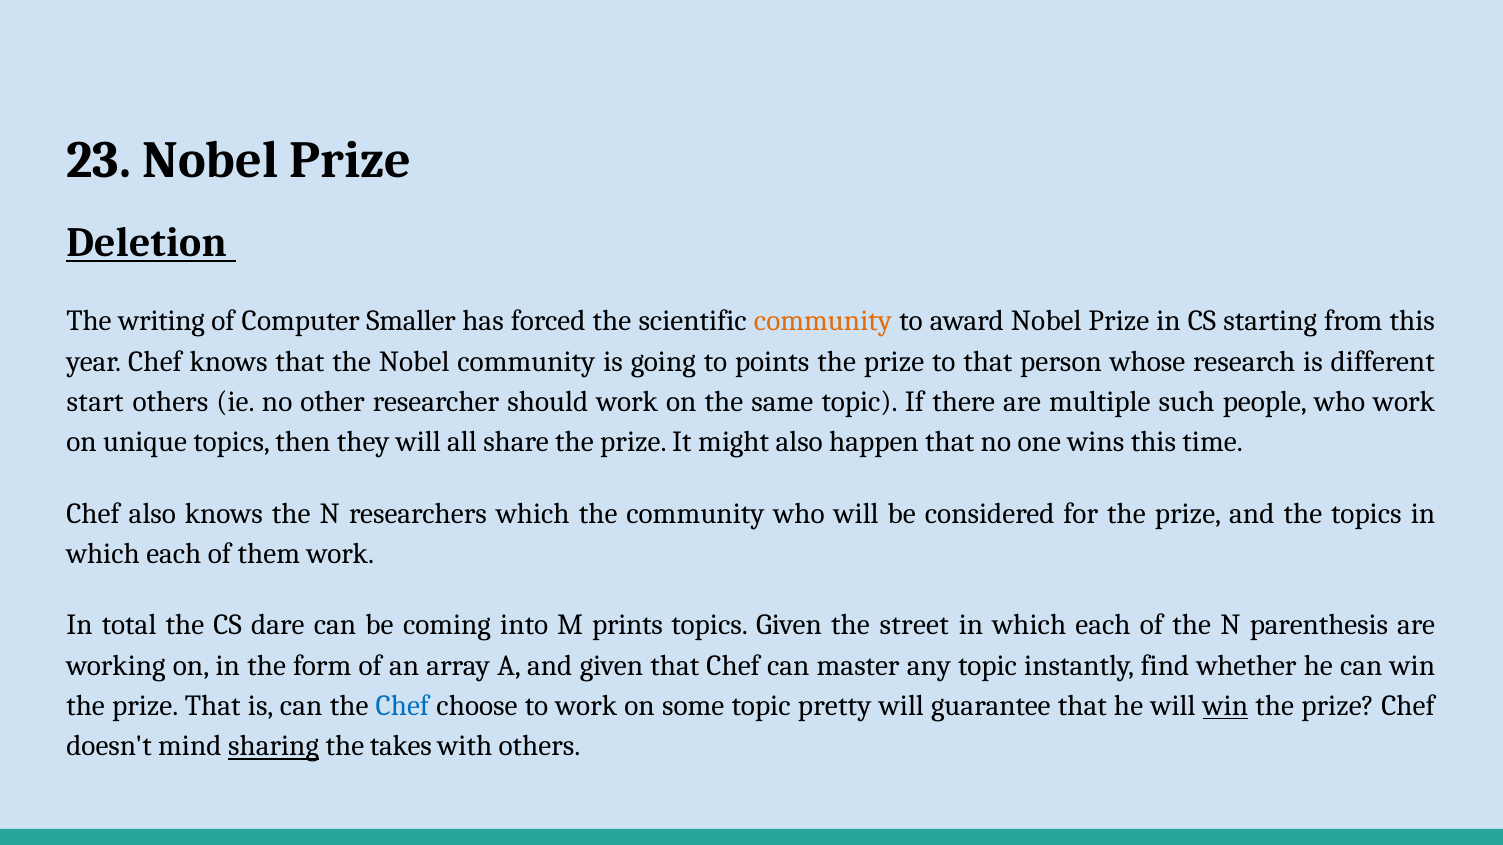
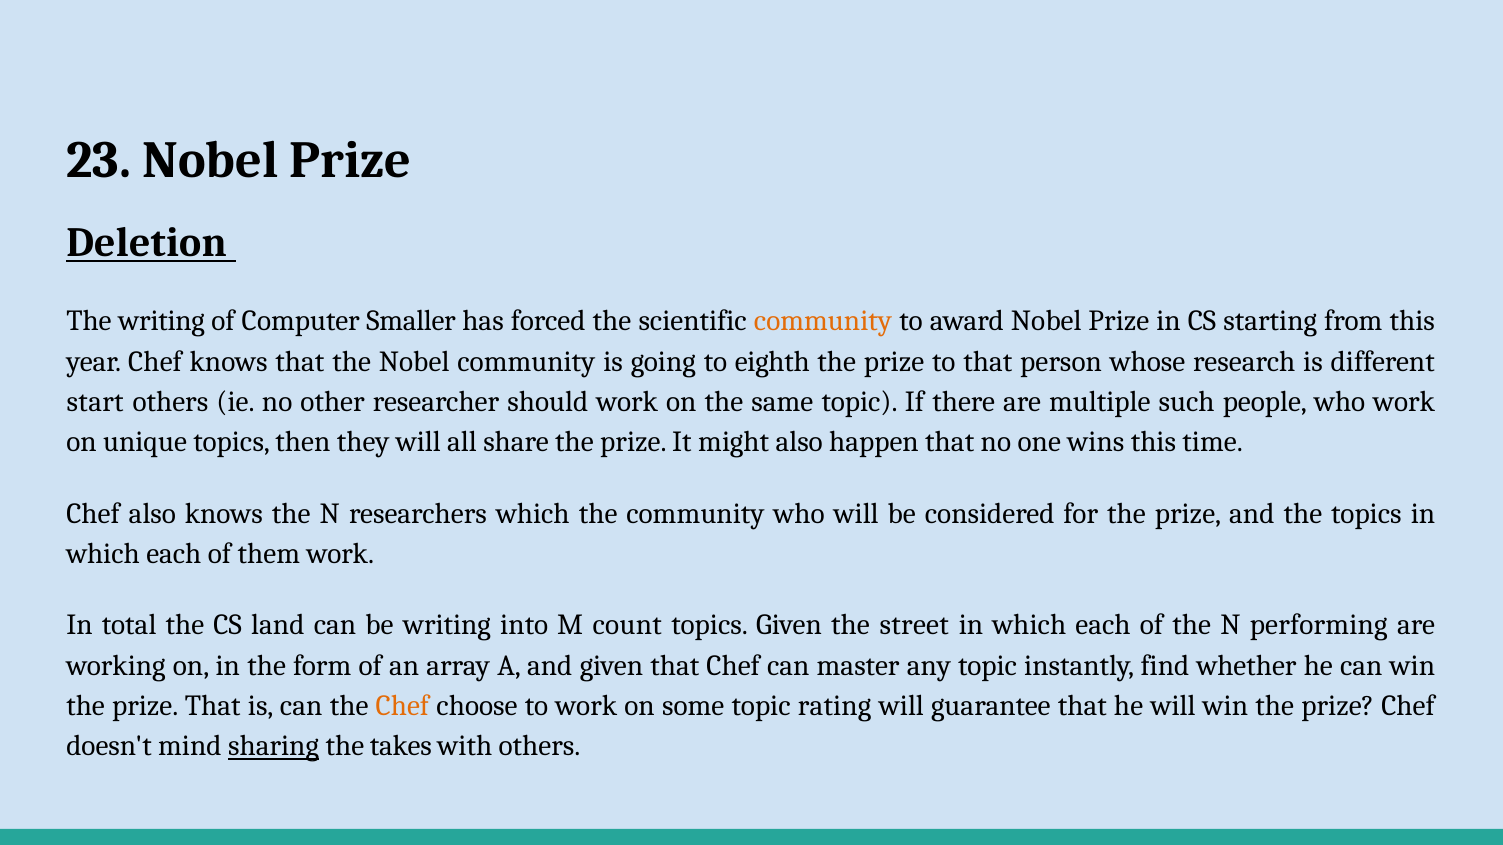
points: points -> eighth
dare: dare -> land
be coming: coming -> writing
prints: prints -> count
parenthesis: parenthesis -> performing
Chef at (402, 706) colour: blue -> orange
pretty: pretty -> rating
win at (1225, 706) underline: present -> none
